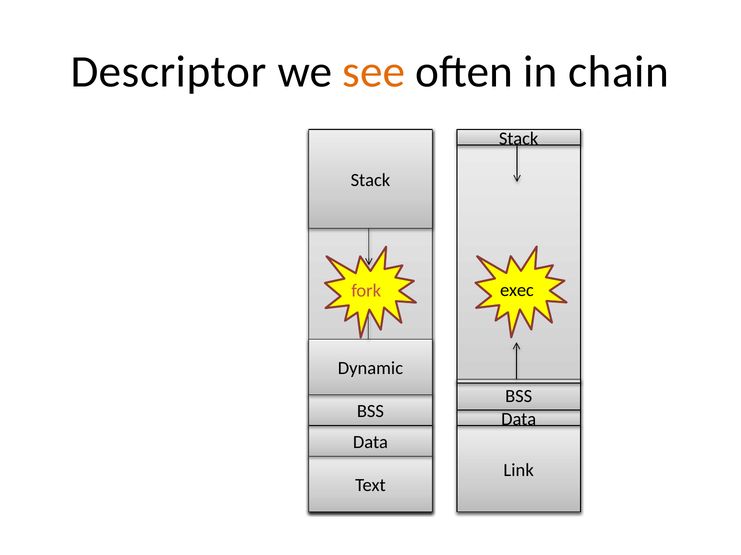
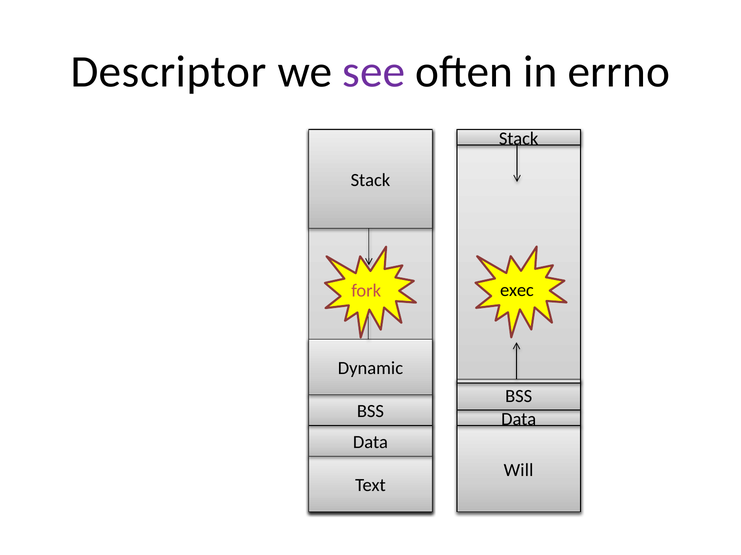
see colour: orange -> purple
chain: chain -> errno
Link: Link -> Will
